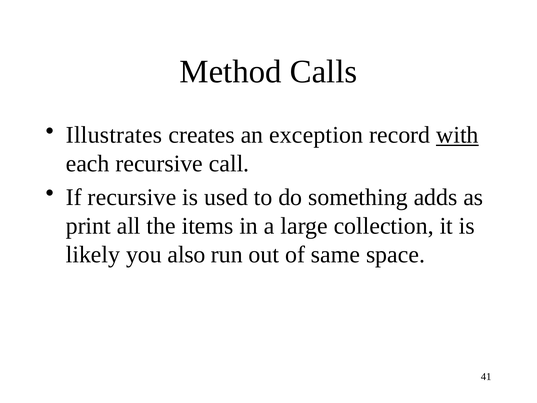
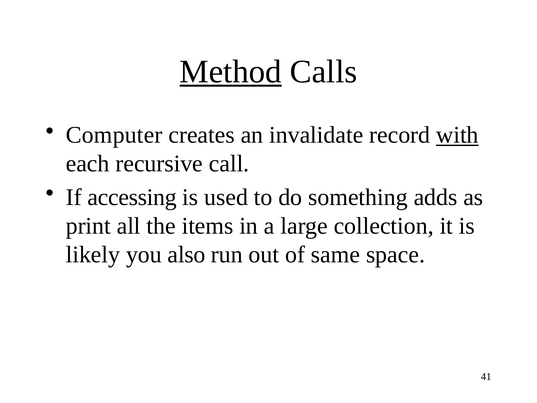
Method underline: none -> present
Illustrates: Illustrates -> Computer
exception: exception -> invalidate
If recursive: recursive -> accessing
